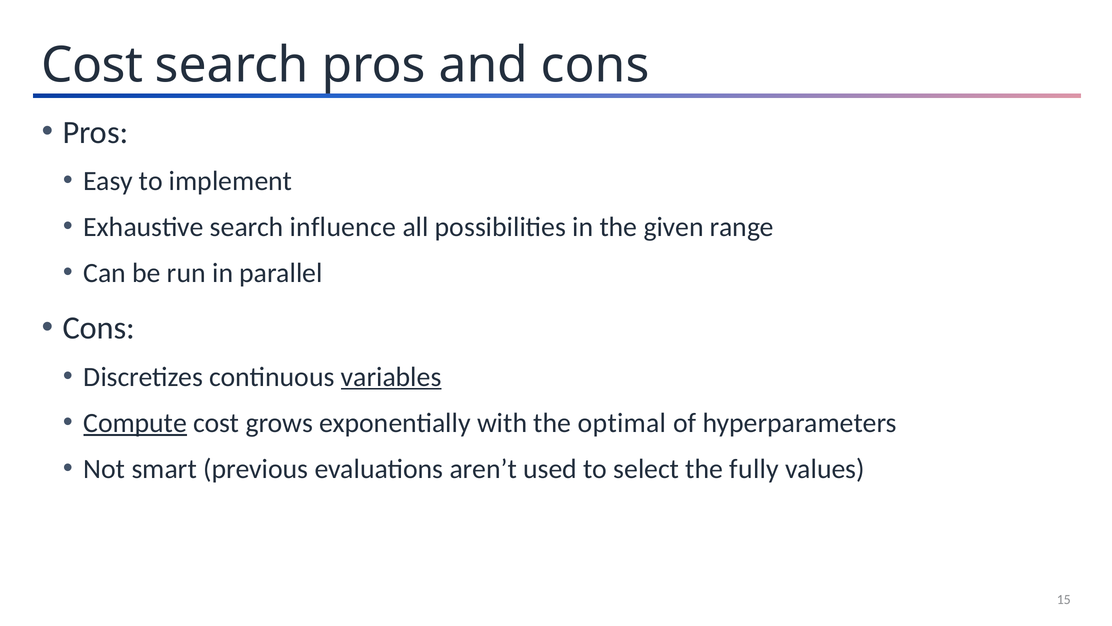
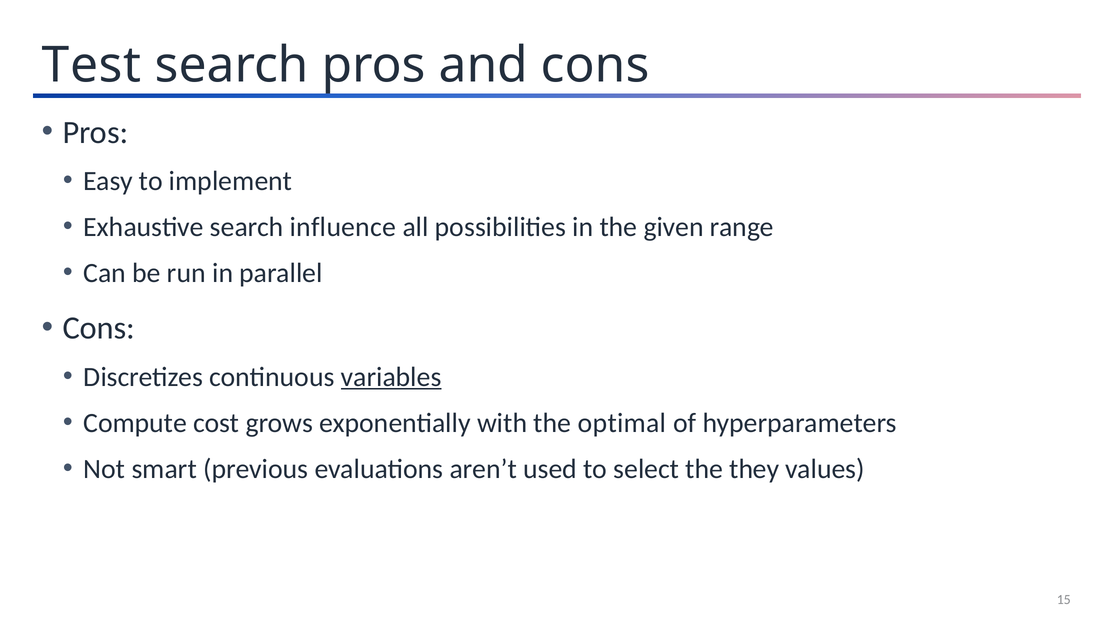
Cost at (92, 65): Cost -> Test
Compute underline: present -> none
fully: fully -> they
